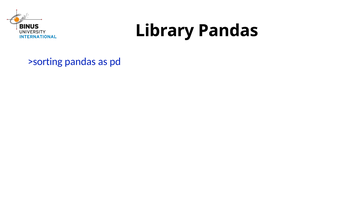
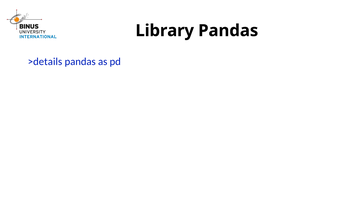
>sorting: >sorting -> >details
